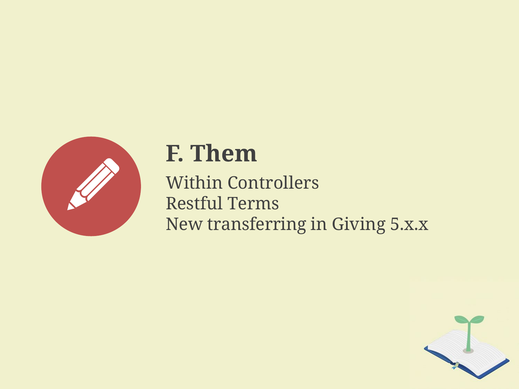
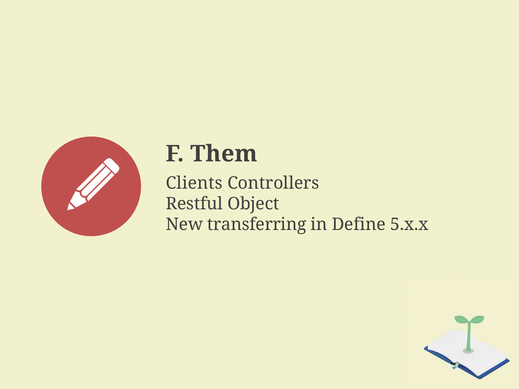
Within: Within -> Clients
Terms: Terms -> Object
Giving: Giving -> Define
